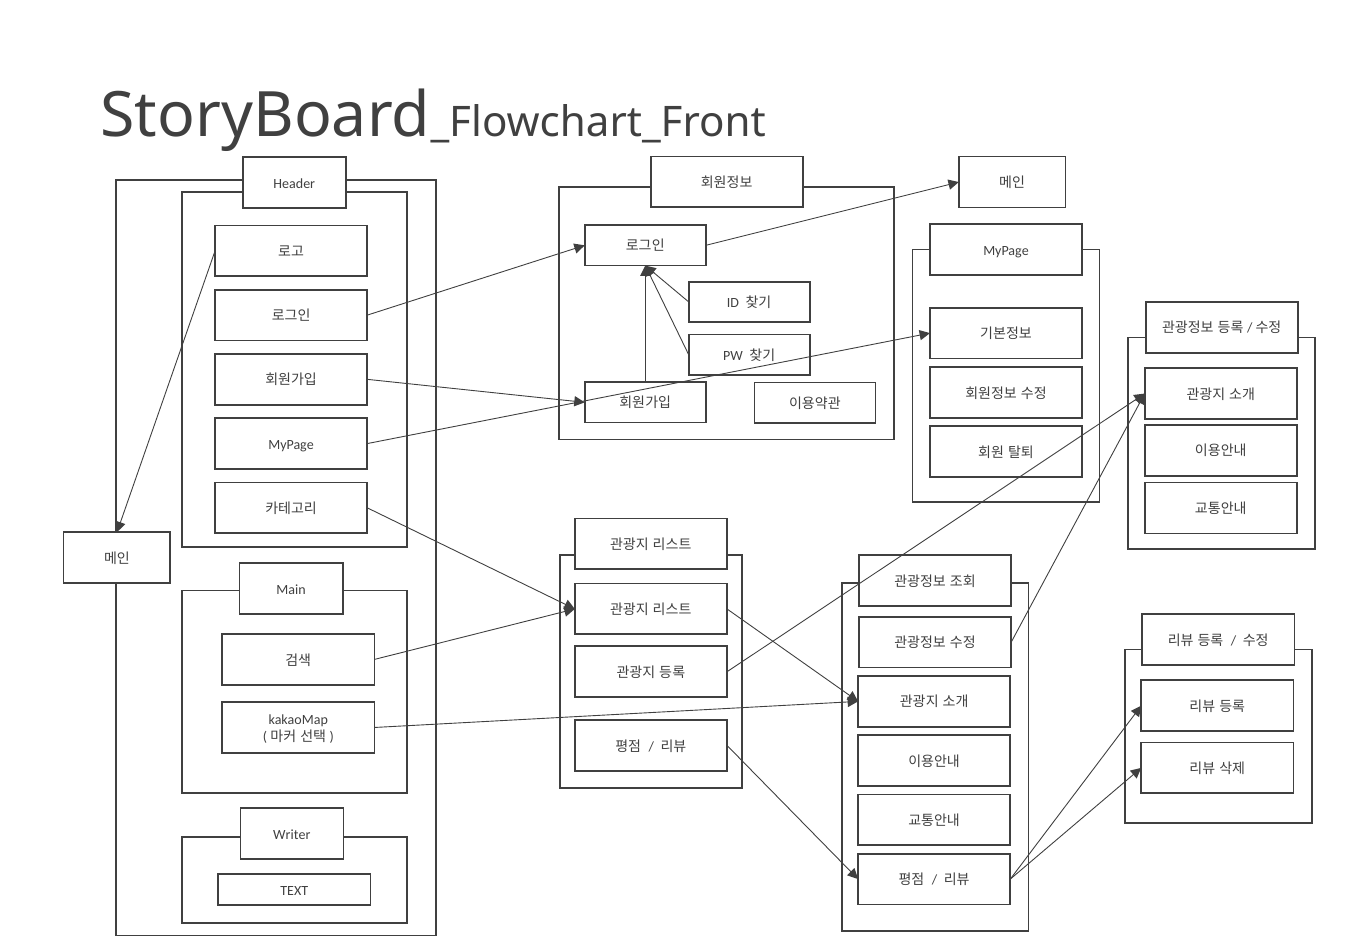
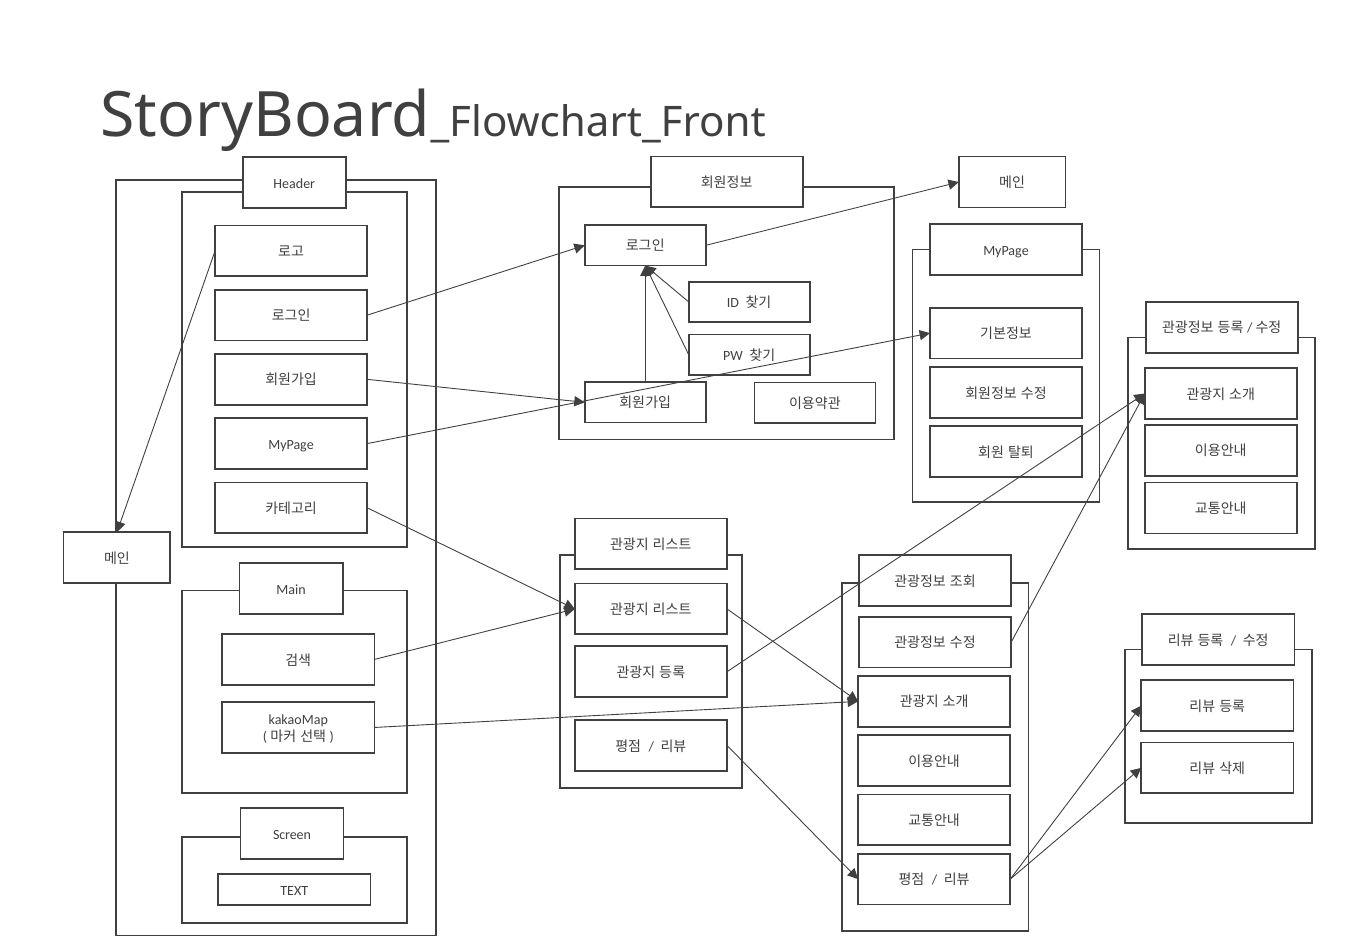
Writer: Writer -> Screen
